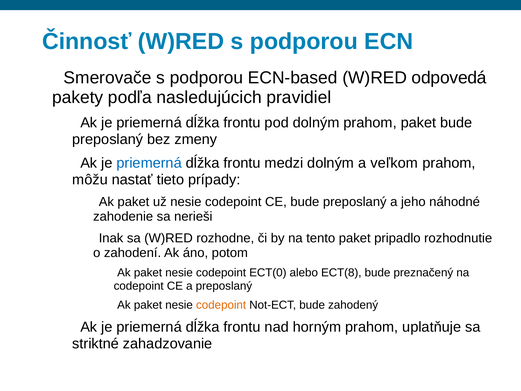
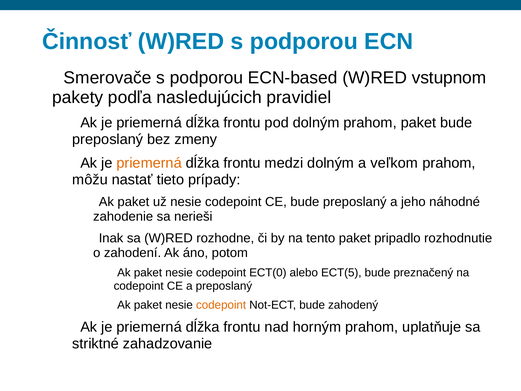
odpovedá: odpovedá -> vstupnom
priemerná at (149, 163) colour: blue -> orange
ECT(8: ECT(8 -> ECT(5
